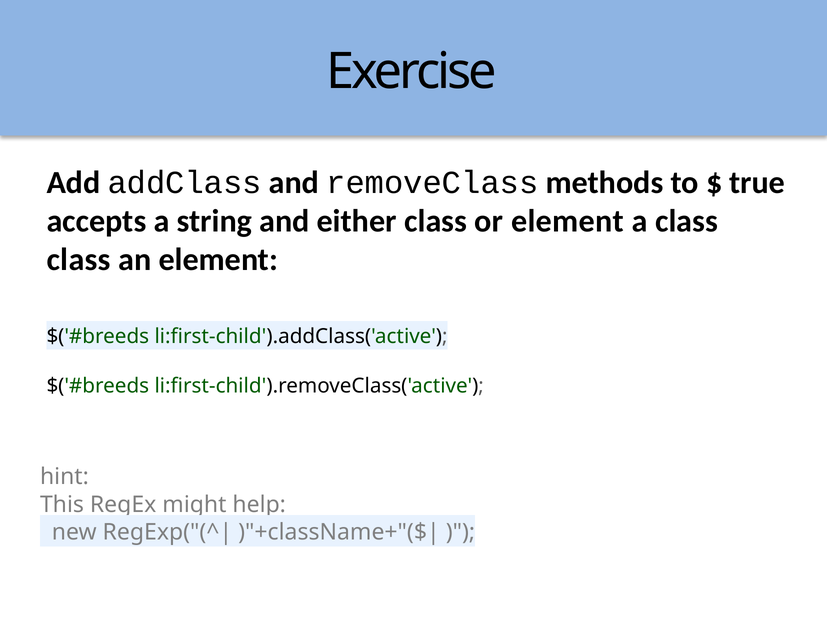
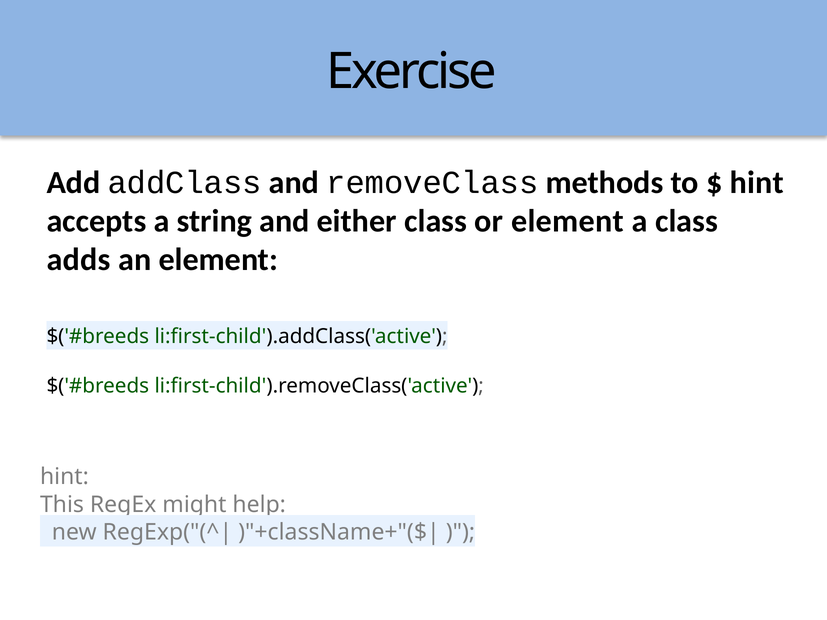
true at (757, 183): true -> hint
class at (79, 260): class -> adds
